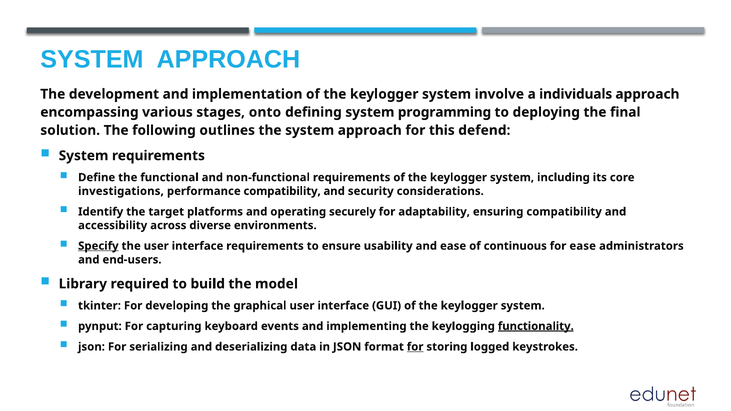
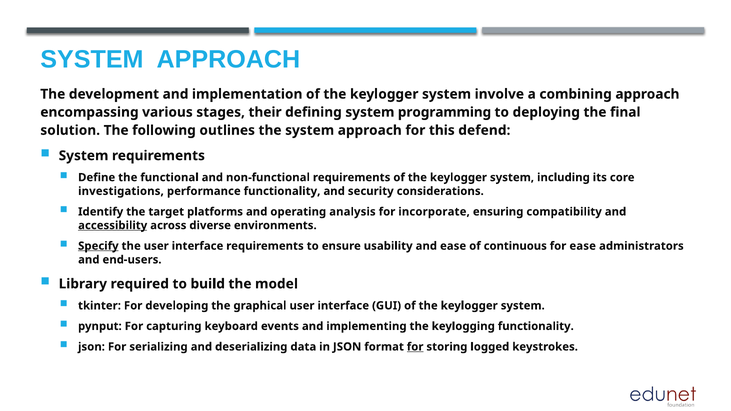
individuals: individuals -> combining
onto: onto -> their
performance compatibility: compatibility -> functionality
securely: securely -> analysis
adaptability: adaptability -> incorporate
accessibility underline: none -> present
functionality at (536, 326) underline: present -> none
